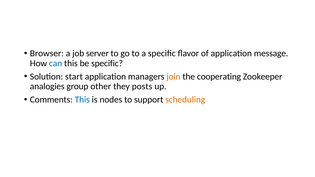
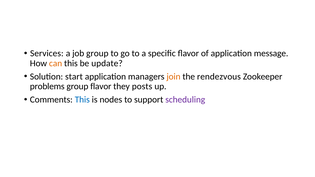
Browser: Browser -> Services
job server: server -> group
can colour: blue -> orange
be specific: specific -> update
cooperating: cooperating -> rendezvous
analogies: analogies -> problems
group other: other -> flavor
scheduling colour: orange -> purple
